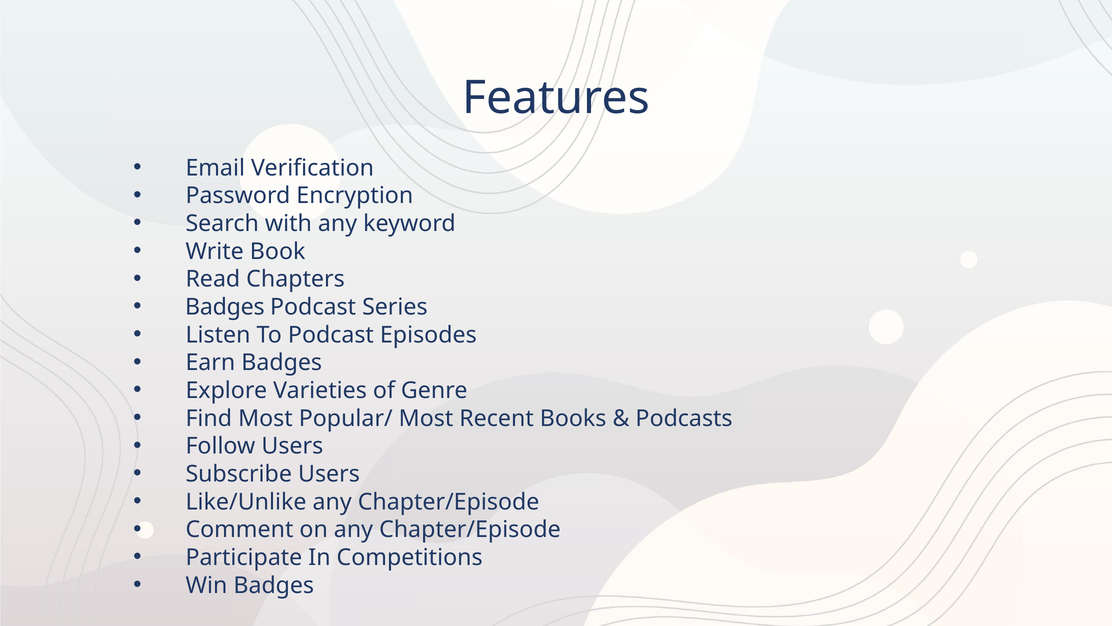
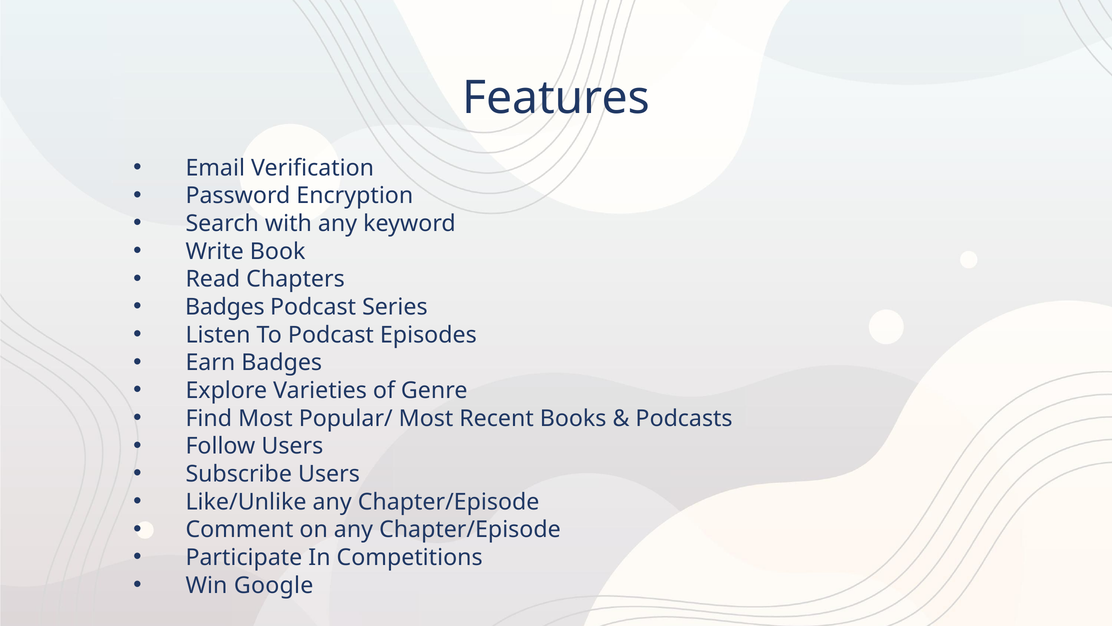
Win Badges: Badges -> Google
